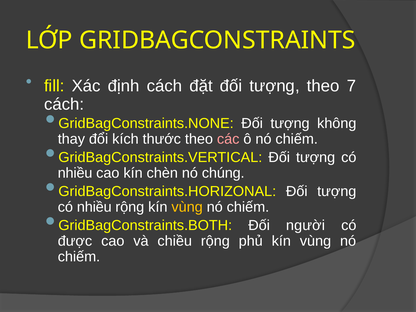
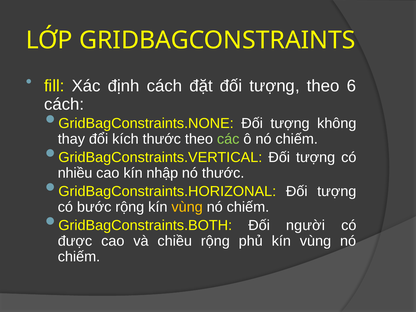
7: 7 -> 6
các colour: pink -> light green
chèn: chèn -> nhập
nó chúng: chúng -> thước
nhiều at (94, 207): nhiều -> bước
